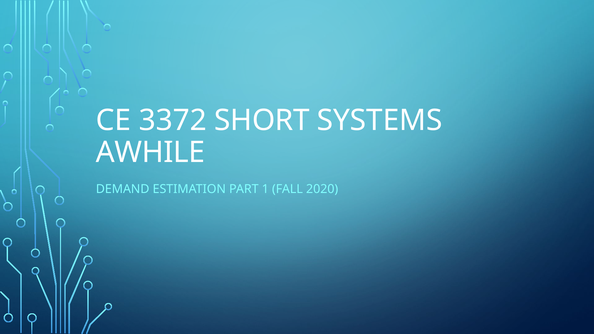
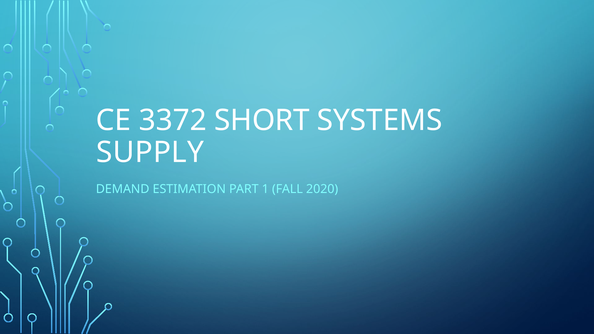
AWHILE: AWHILE -> SUPPLY
